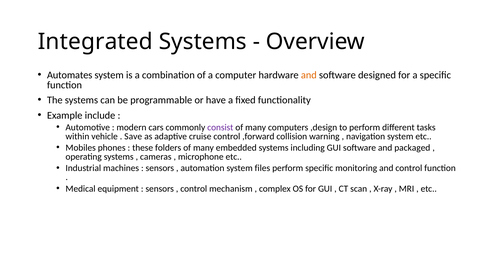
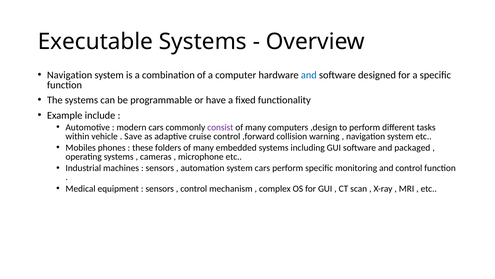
Integrated: Integrated -> Executable
Automates at (70, 75): Automates -> Navigation
and at (309, 75) colour: orange -> blue
system files: files -> cars
